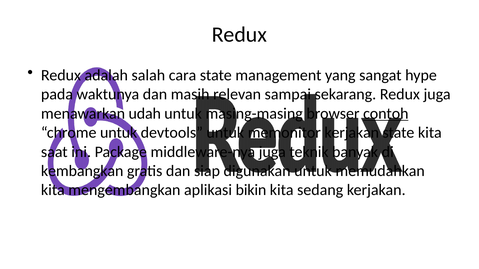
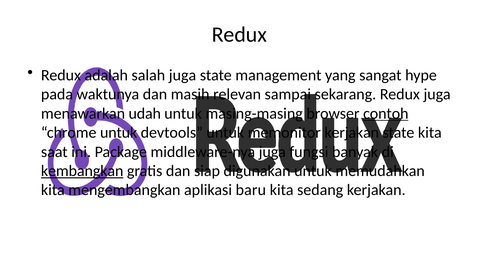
salah cara: cara -> juga
teknik: teknik -> fungsi
kembangkan underline: none -> present
bikin: bikin -> baru
